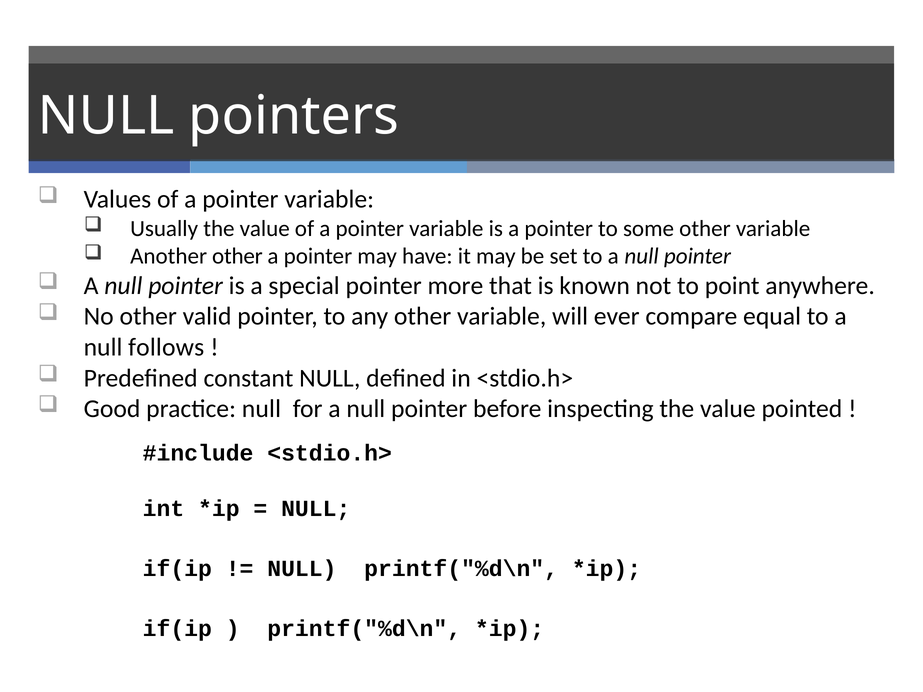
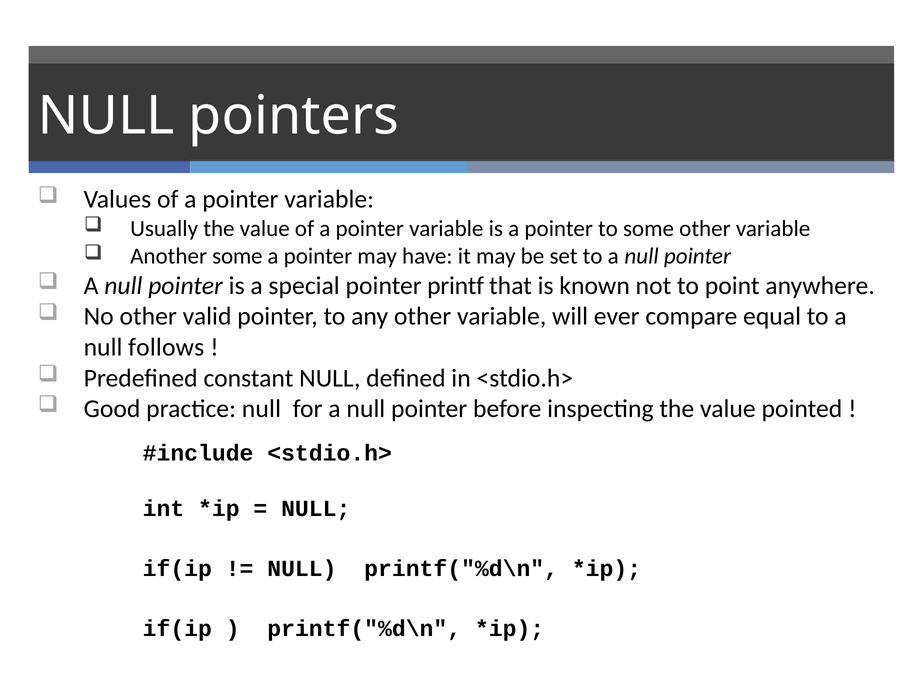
Another other: other -> some
more: more -> printf
